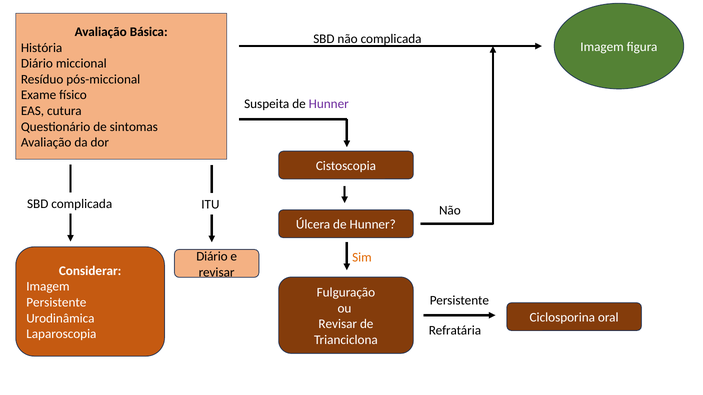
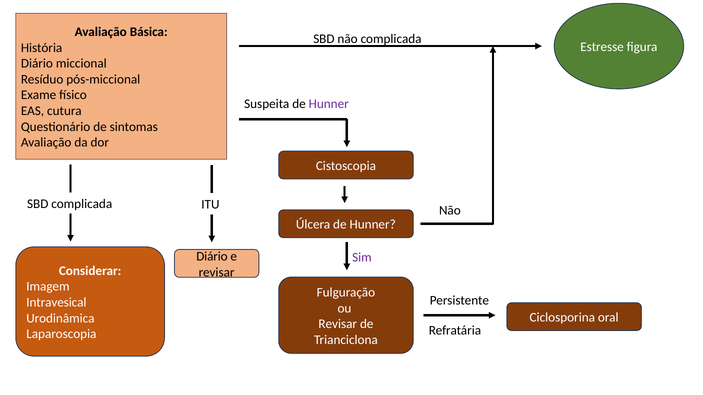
Imagem at (602, 47): Imagem -> Estresse
Sim colour: orange -> purple
Persistente at (56, 303): Persistente -> Intravesical
